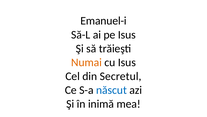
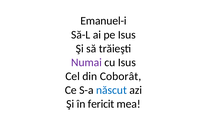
Numai colour: orange -> purple
Secretul: Secretul -> Coborât
inimă: inimă -> fericit
